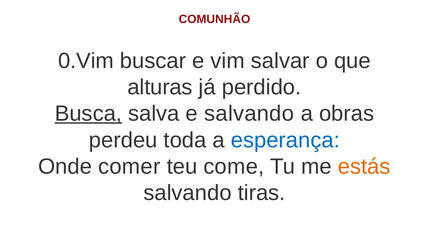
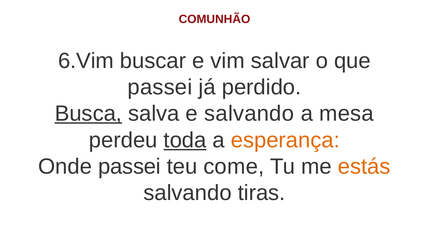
0.Vim: 0.Vim -> 6.Vim
alturas at (160, 87): alturas -> passei
obras: obras -> mesa
toda underline: none -> present
esperança colour: blue -> orange
Onde comer: comer -> passei
